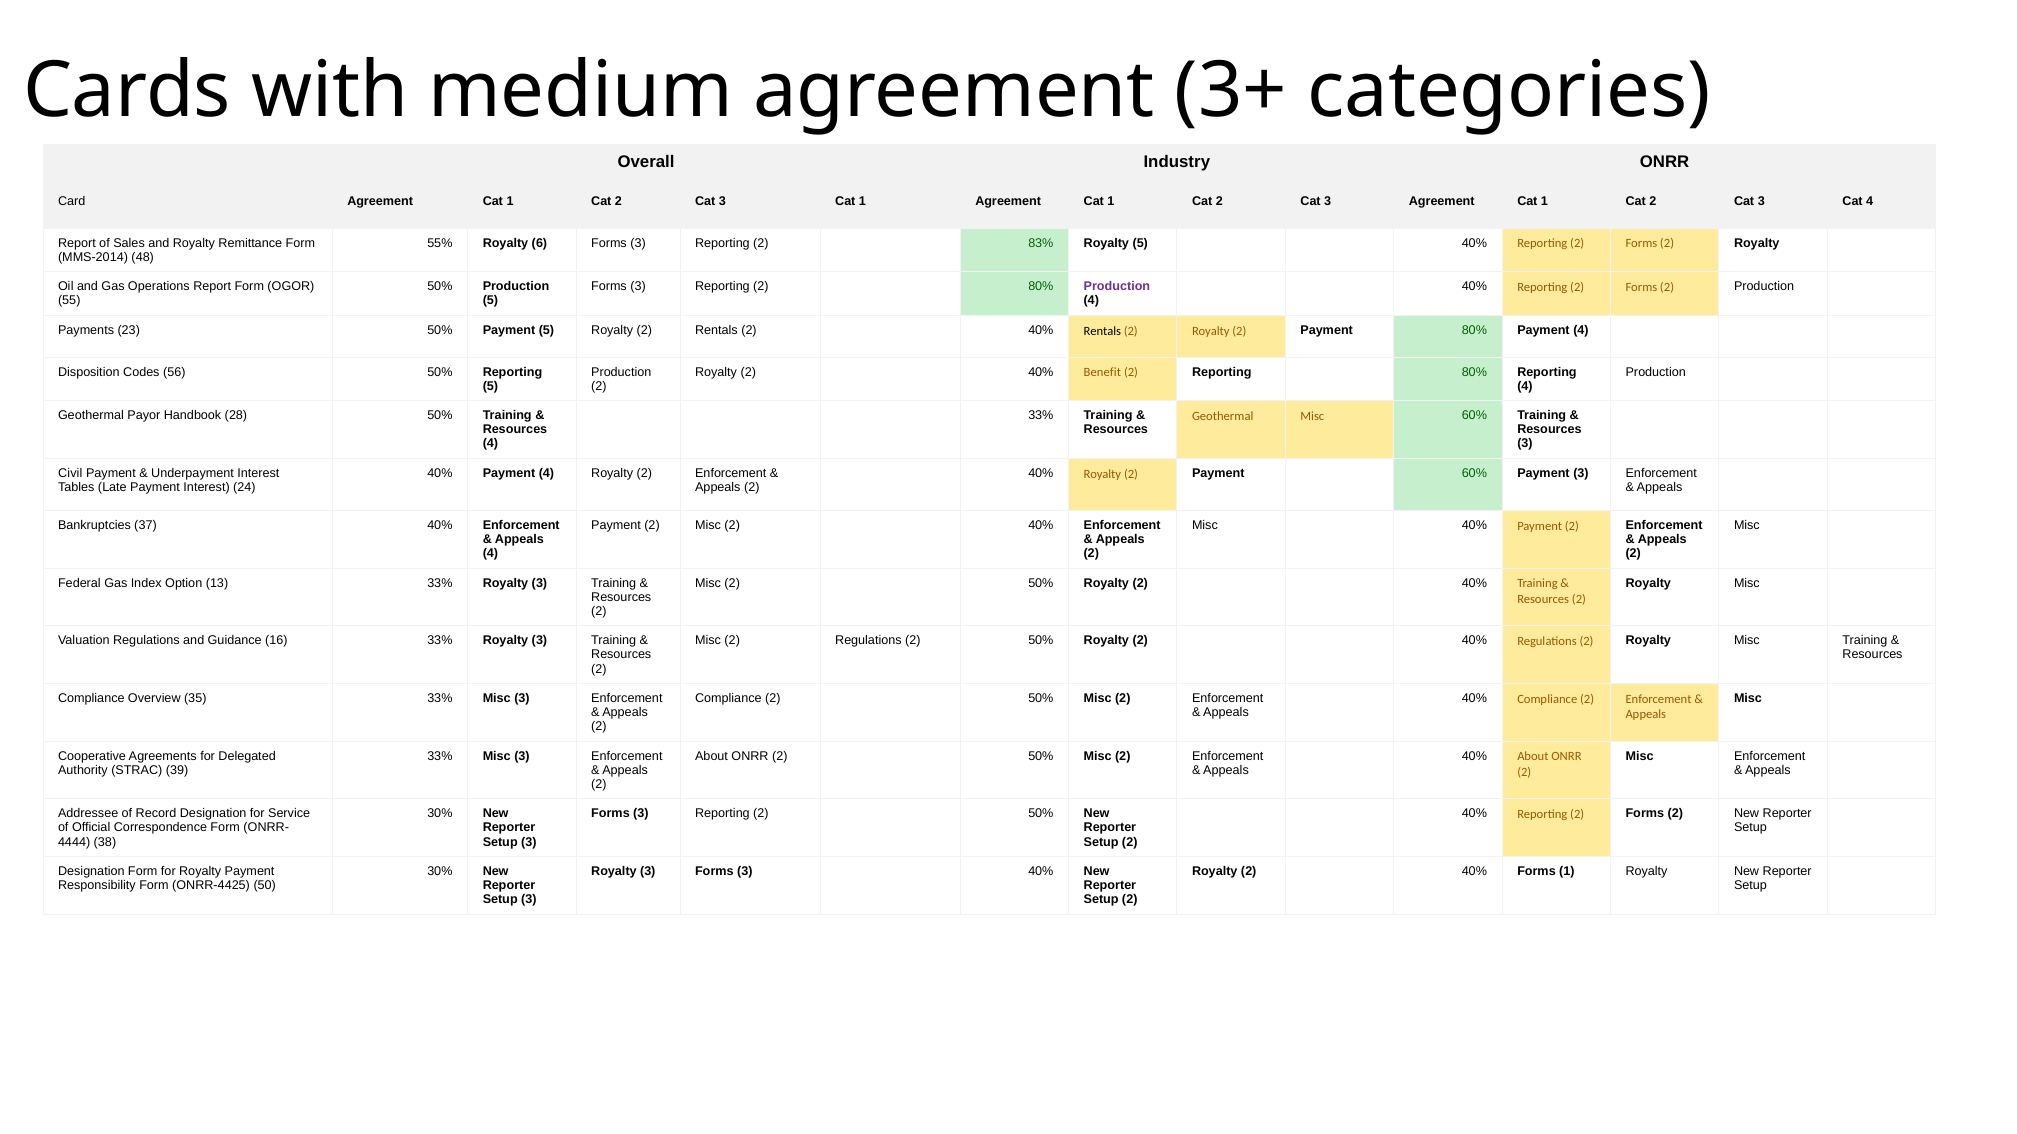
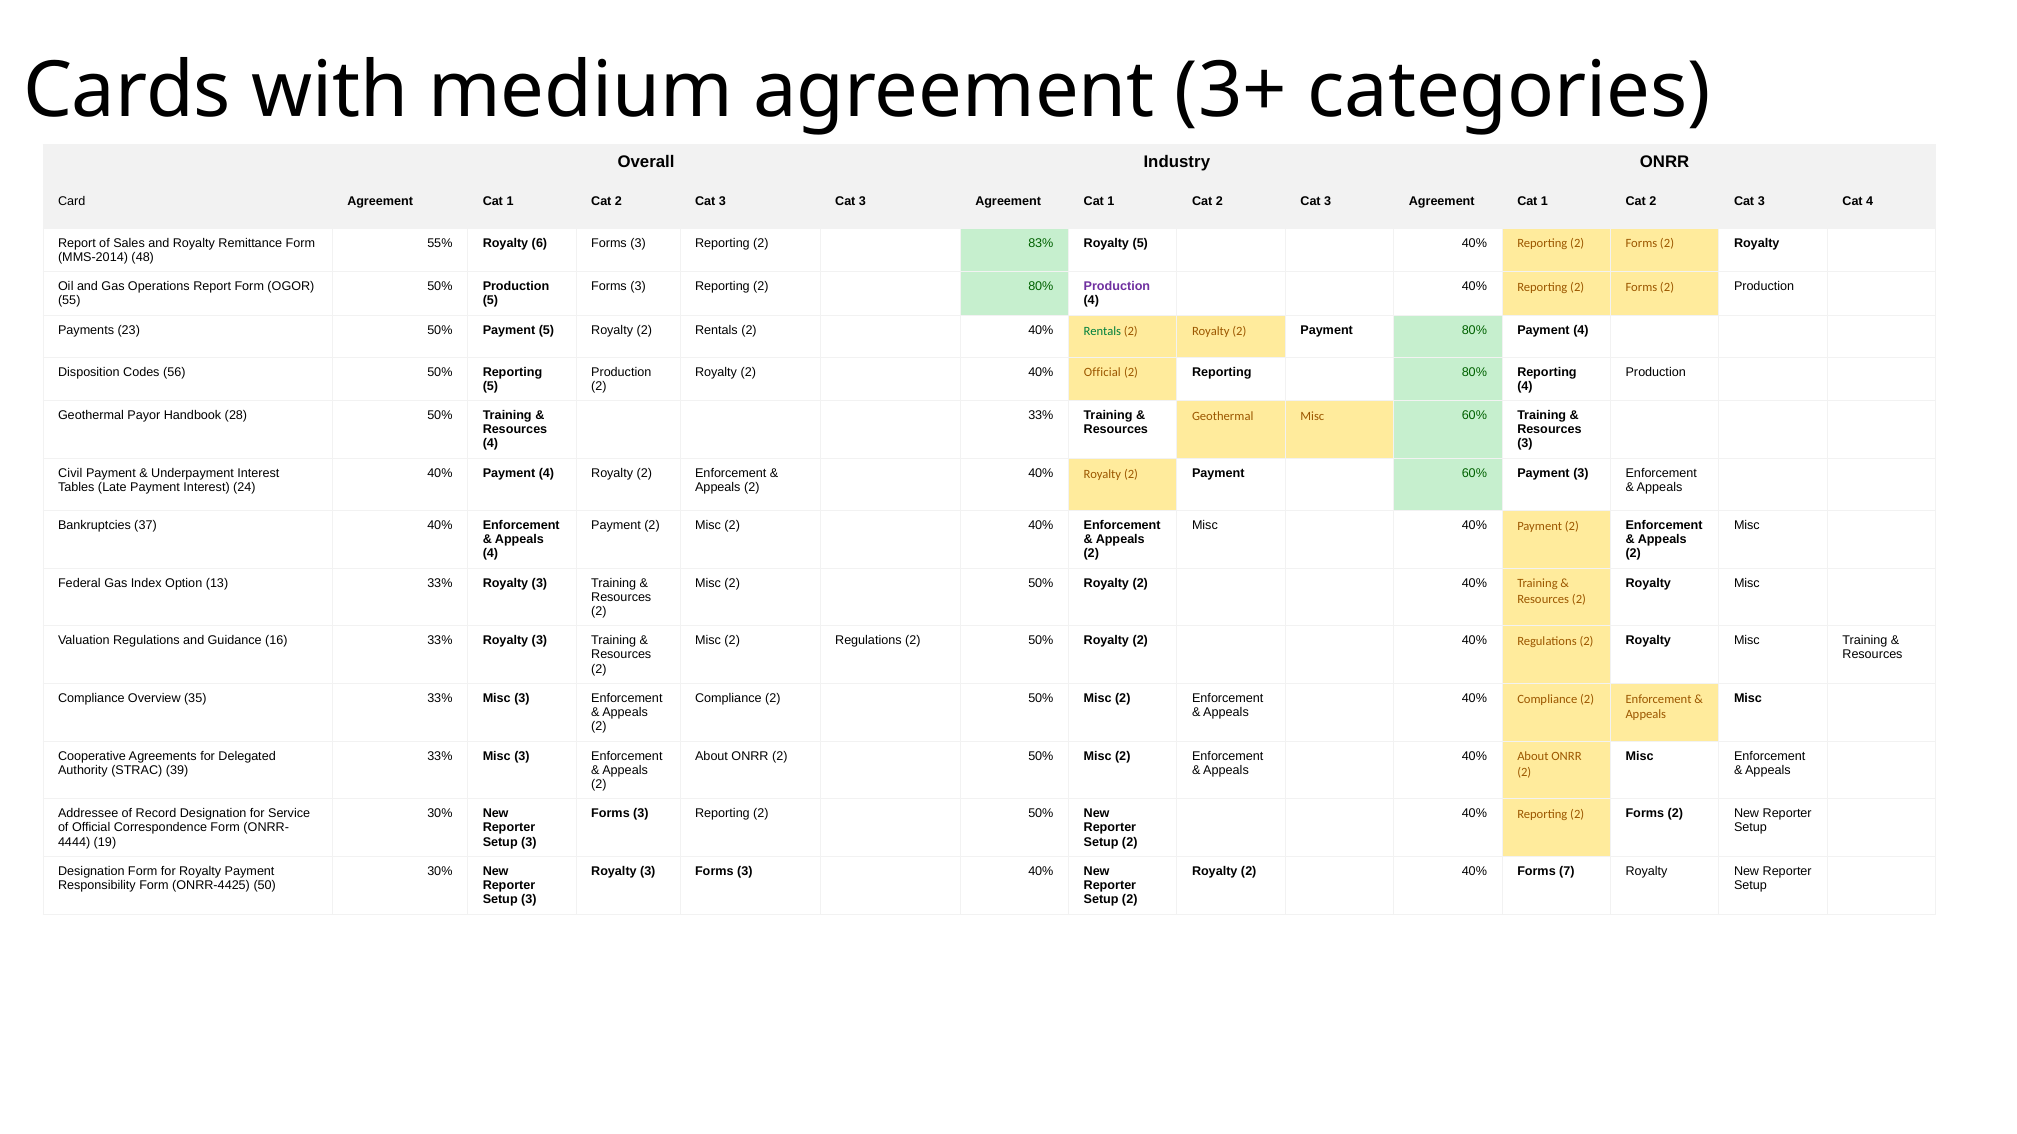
3 Cat 1: 1 -> 3
Rentals at (1102, 331) colour: black -> green
40% Benefit: Benefit -> Official
38: 38 -> 19
Forms 1: 1 -> 7
